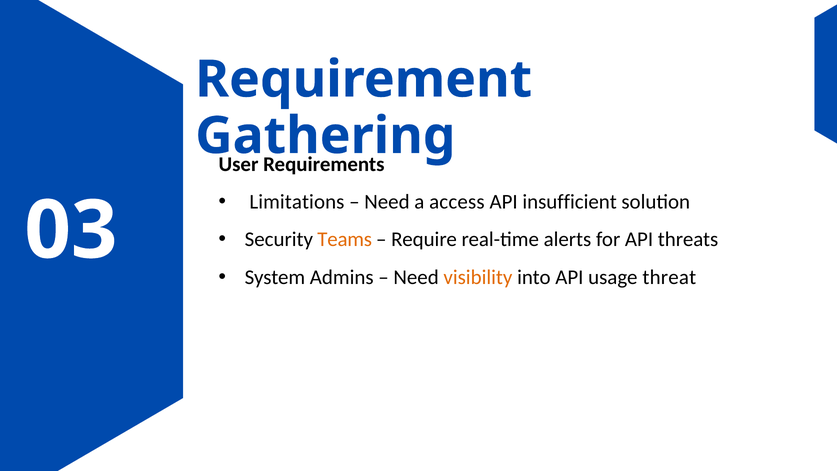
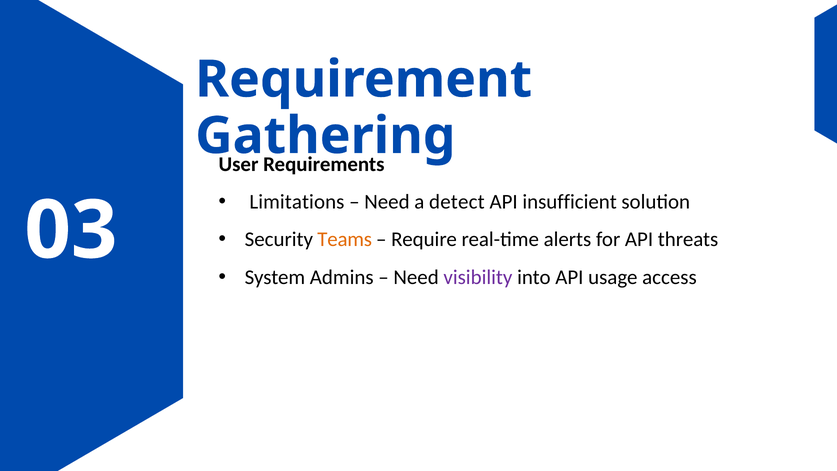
access: access -> detect
visibility colour: orange -> purple
threat: threat -> access
